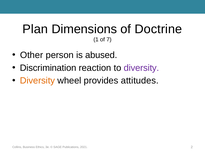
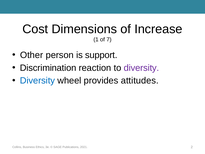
Plan: Plan -> Cost
Doctrine: Doctrine -> Increase
abused: abused -> support
Diversity at (37, 81) colour: orange -> blue
